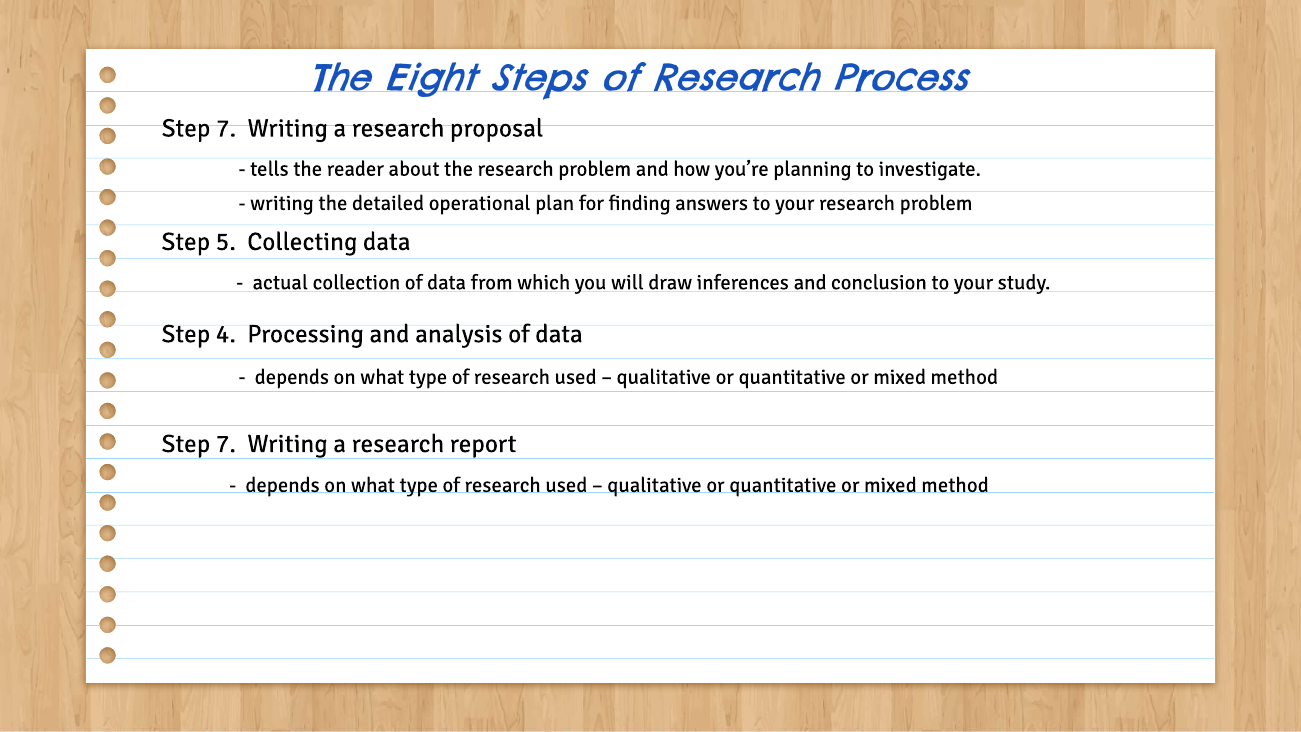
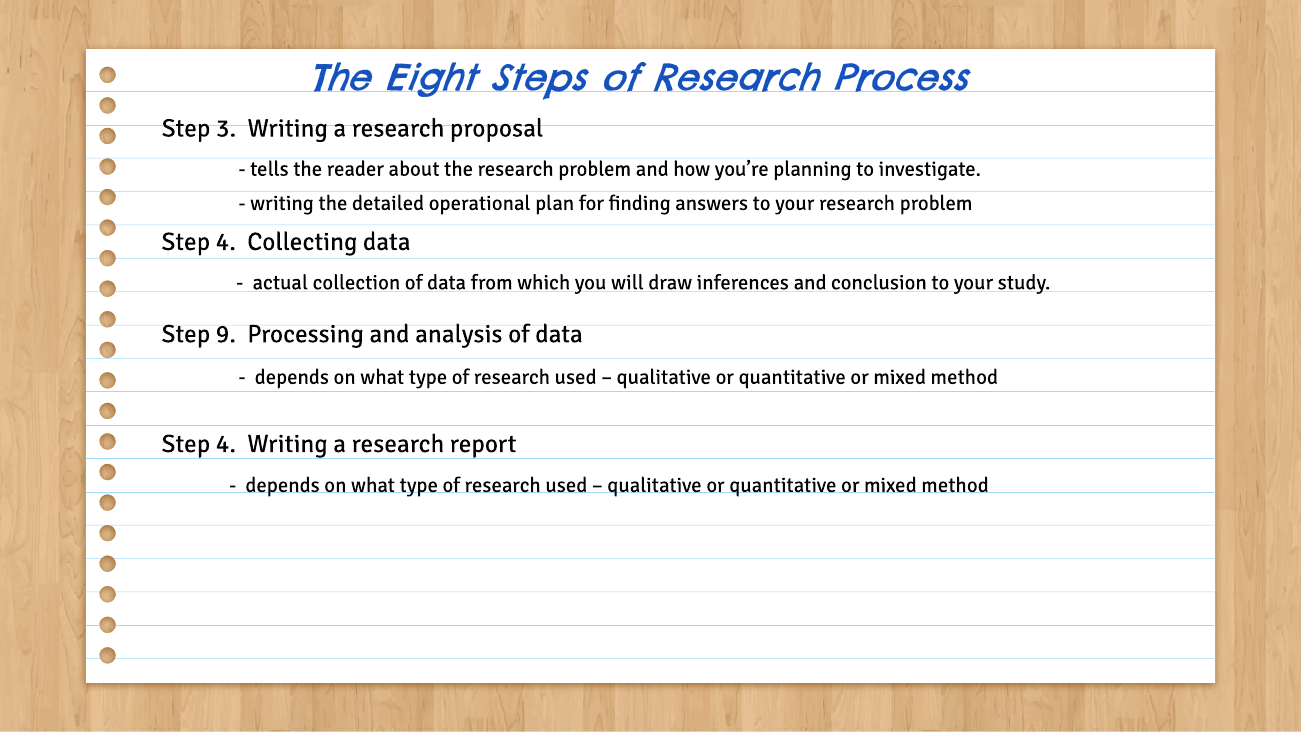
7 at (226, 128): 7 -> 3
5 at (226, 242): 5 -> 4
4: 4 -> 9
7 at (226, 444): 7 -> 4
